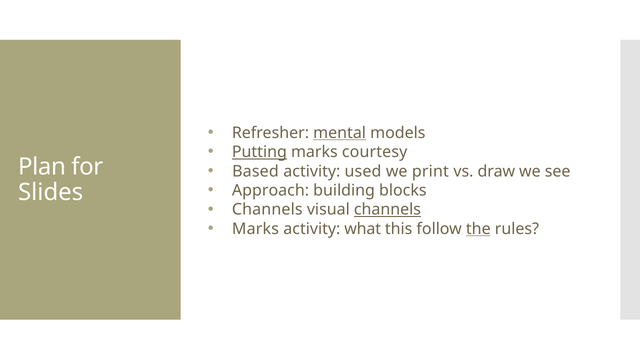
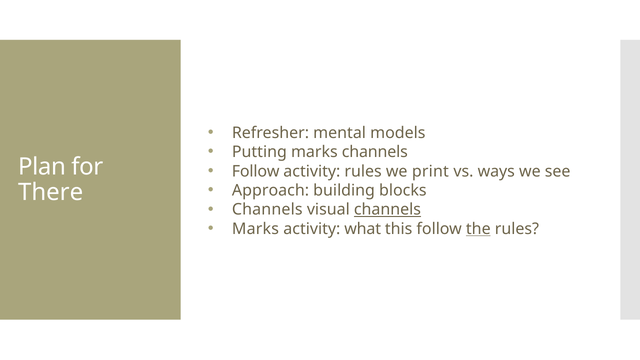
mental underline: present -> none
Putting underline: present -> none
marks courtesy: courtesy -> channels
Based at (255, 171): Based -> Follow
activity used: used -> rules
draw: draw -> ways
Slides: Slides -> There
